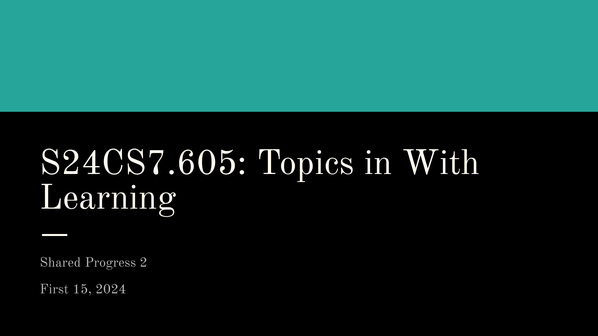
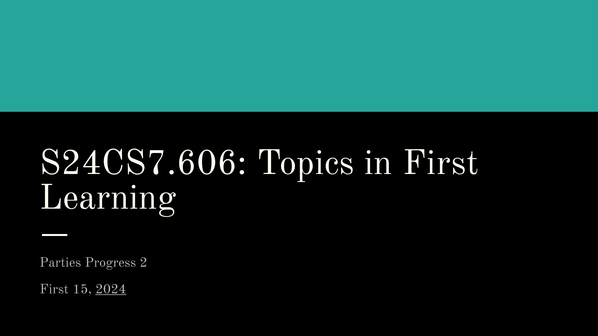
S24CS7.605: S24CS7.605 -> S24CS7.606
in With: With -> First
Shared: Shared -> Parties
2024 underline: none -> present
